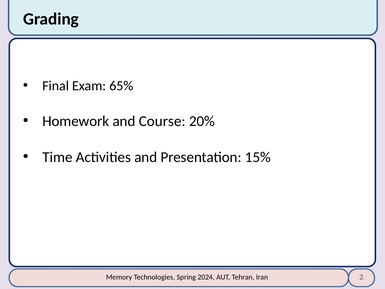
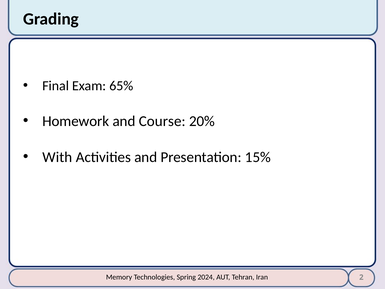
Time: Time -> With
